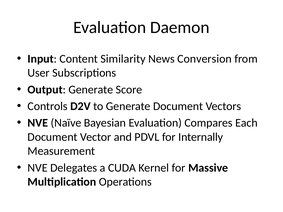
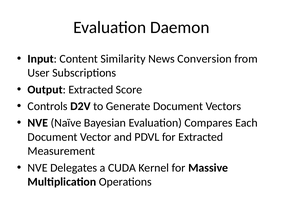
Output Generate: Generate -> Extracted
for Internally: Internally -> Extracted
